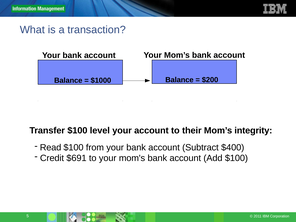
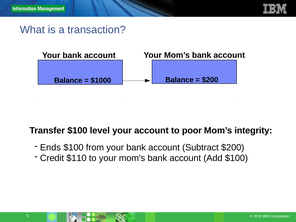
their: their -> poor
Read: Read -> Ends
Subtract $400: $400 -> $200
$691: $691 -> $110
